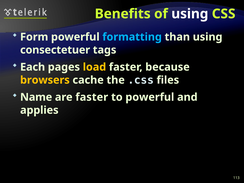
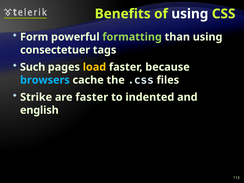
formatting colour: light blue -> light green
Each: Each -> Such
browsers colour: yellow -> light blue
Name: Name -> Strike
to powerful: powerful -> indented
applies: applies -> english
